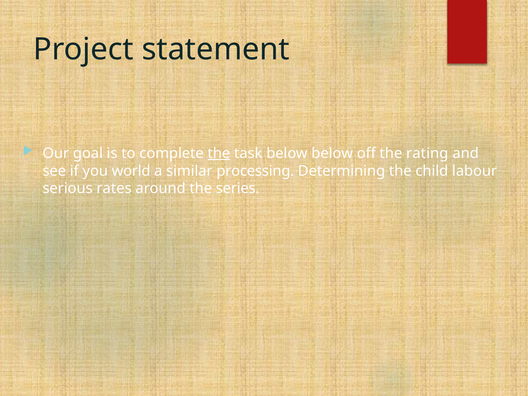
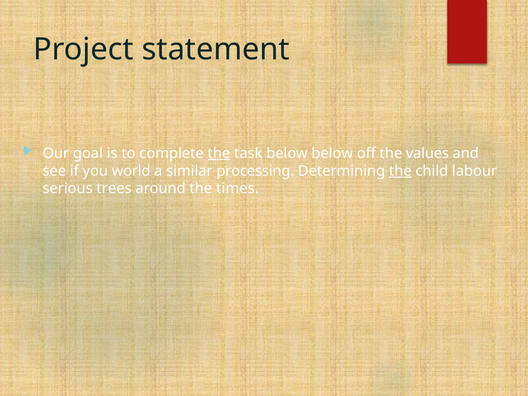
rating: rating -> values
the at (400, 171) underline: none -> present
rates: rates -> trees
series: series -> times
